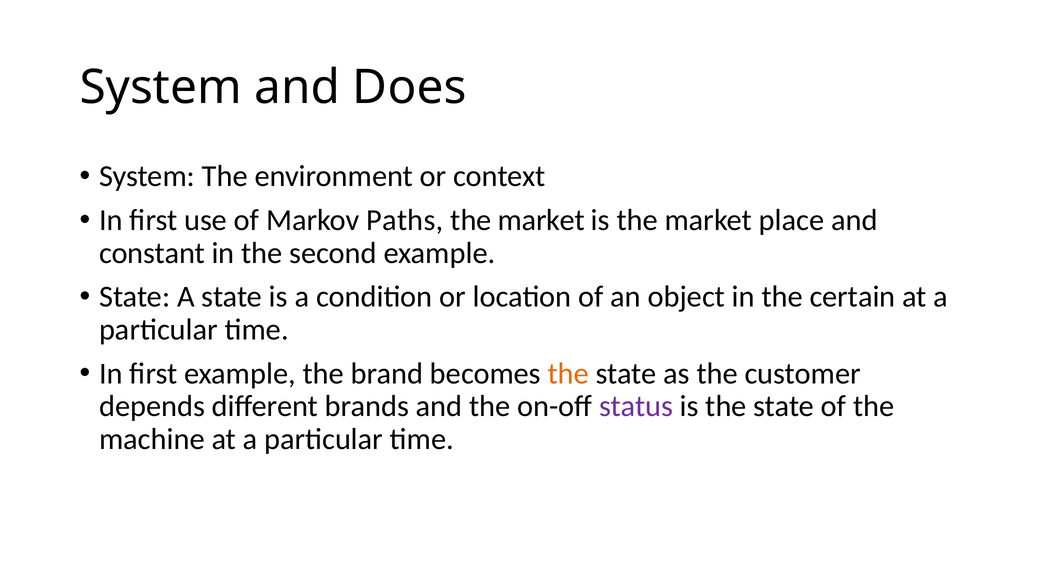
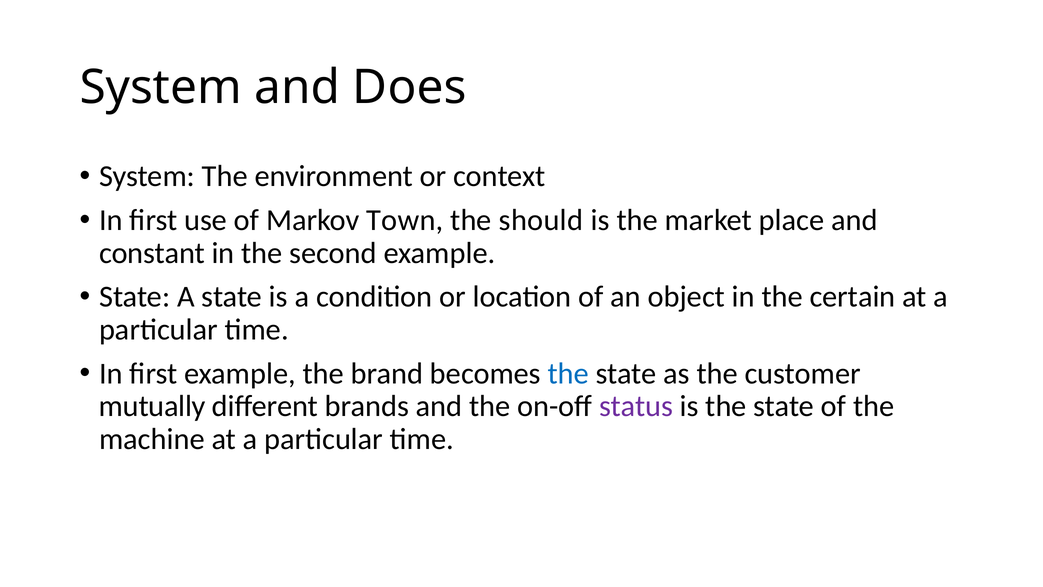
Paths: Paths -> Town
market at (541, 220): market -> should
the at (568, 373) colour: orange -> blue
depends: depends -> mutually
